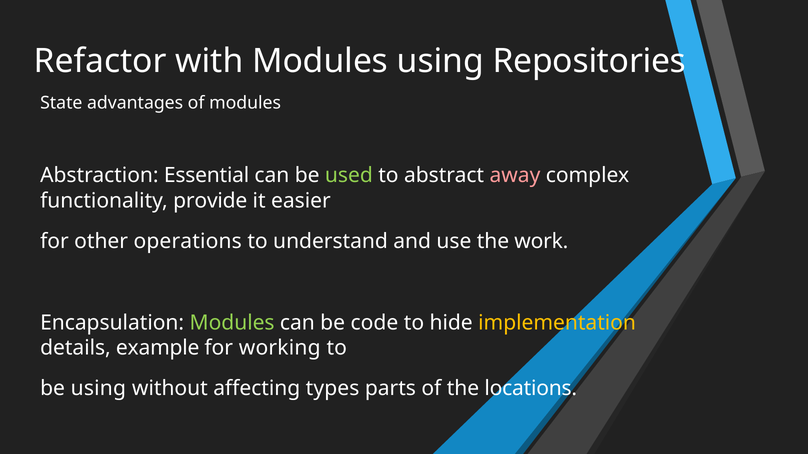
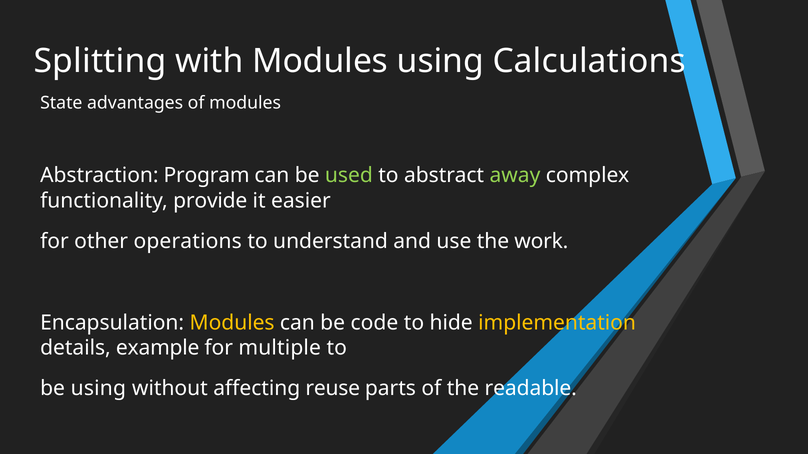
Refactor: Refactor -> Splitting
Repositories: Repositories -> Calculations
Essential: Essential -> Program
away colour: pink -> light green
Modules at (232, 323) colour: light green -> yellow
working: working -> multiple
types: types -> reuse
locations: locations -> readable
